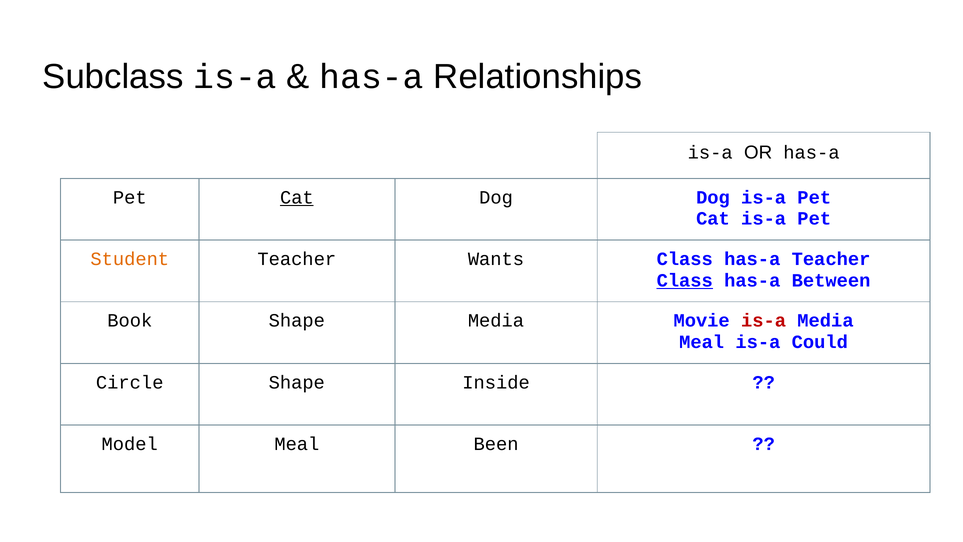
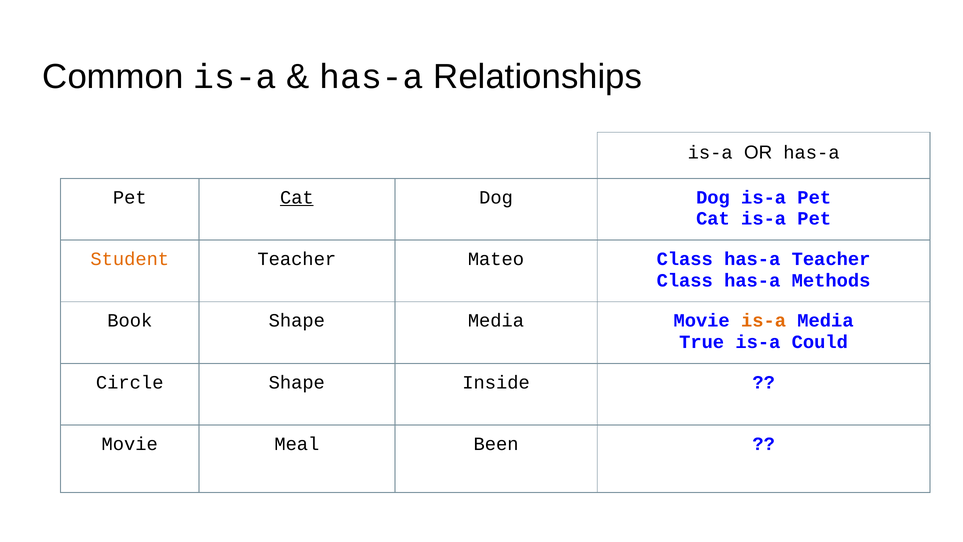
Subclass: Subclass -> Common
Wants: Wants -> Mateo
Class at (685, 280) underline: present -> none
Between: Between -> Methods
is-a at (764, 321) colour: red -> orange
Meal at (702, 342): Meal -> True
Model at (130, 444): Model -> Movie
